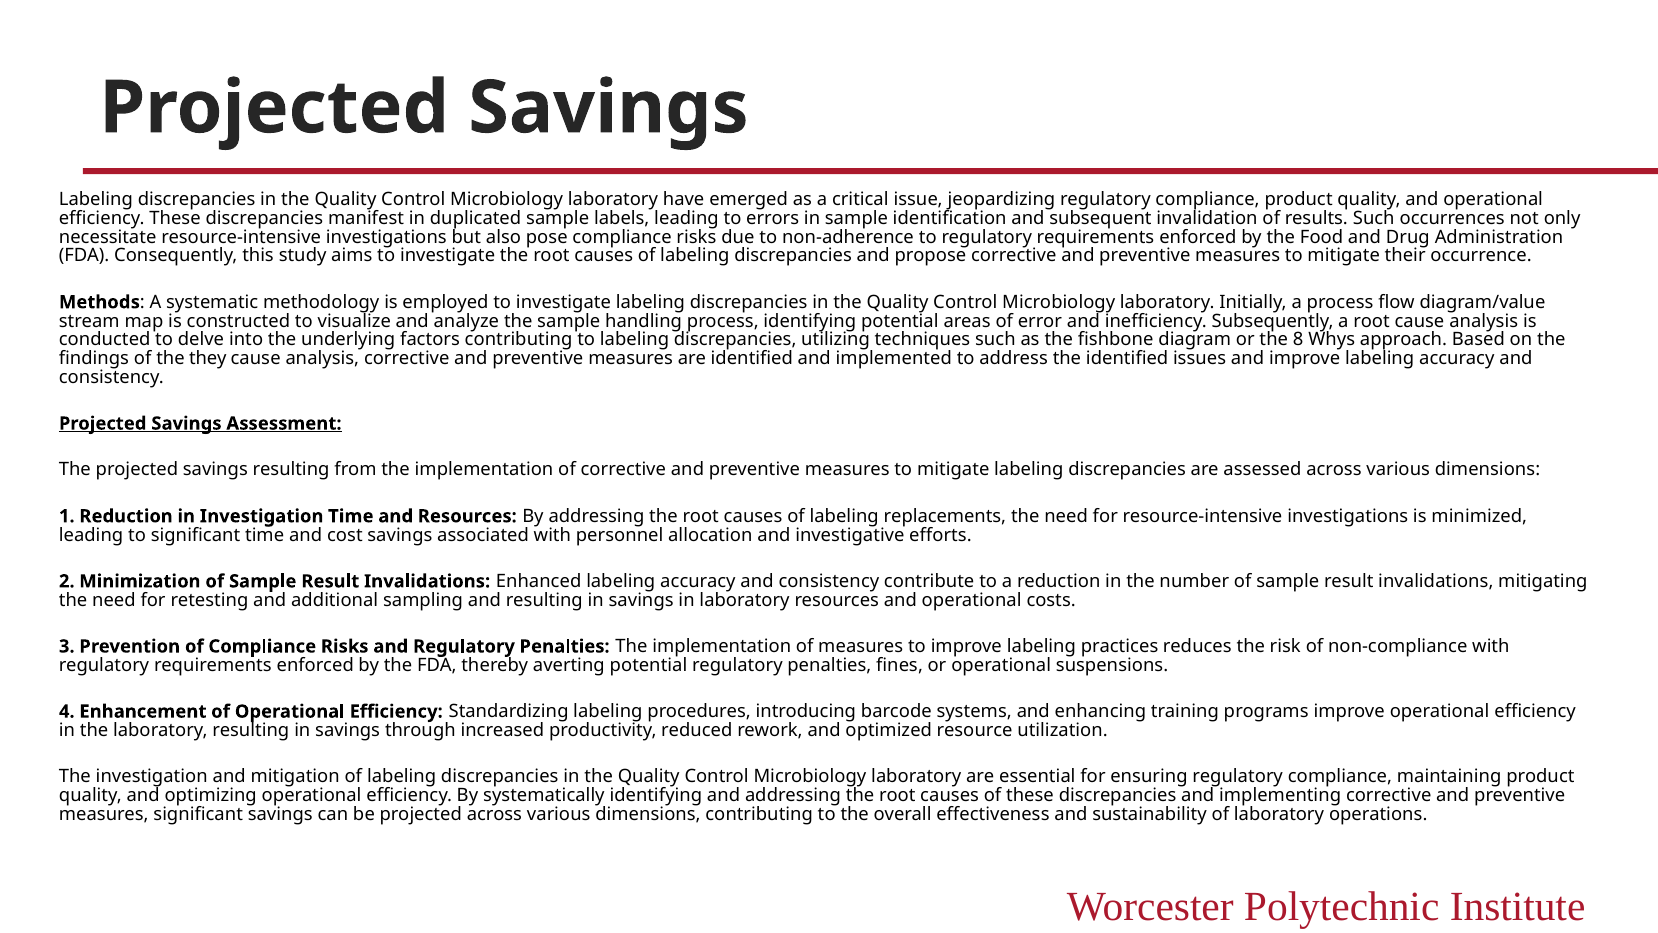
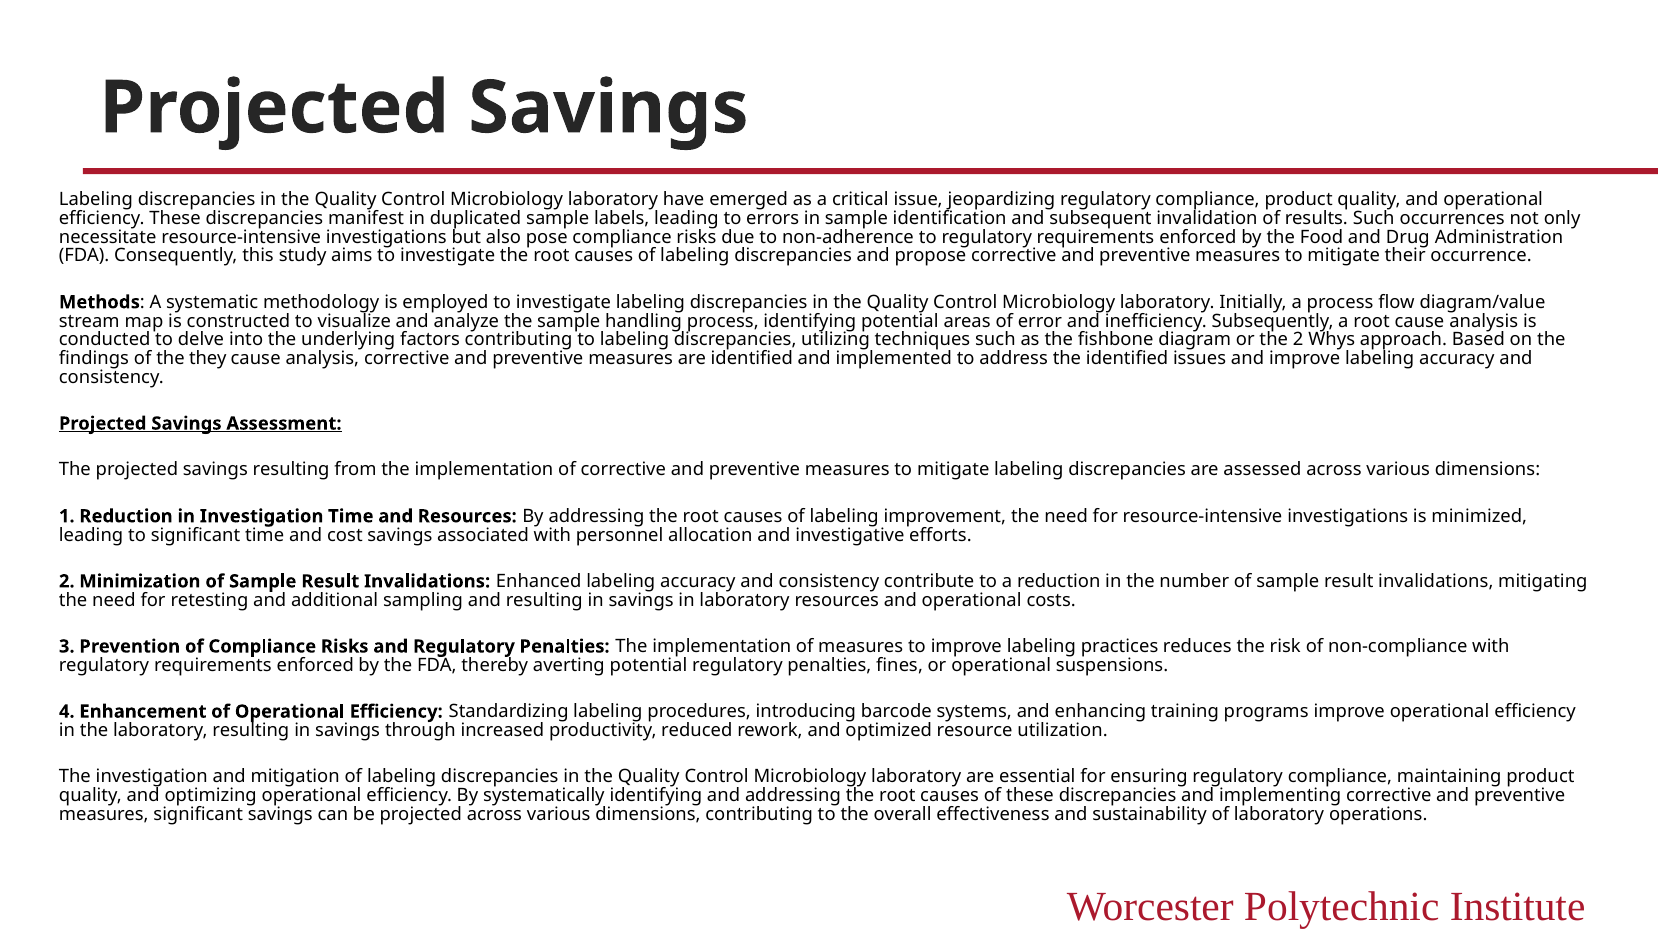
the 8: 8 -> 2
replacements: replacements -> improvement
